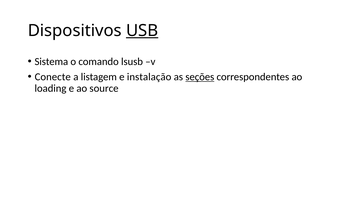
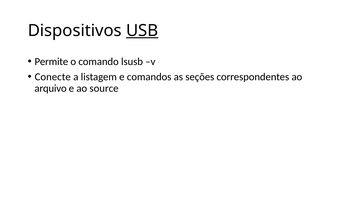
Sistema: Sistema -> Permite
instalação: instalação -> comandos
seções underline: present -> none
loading: loading -> arquivo
